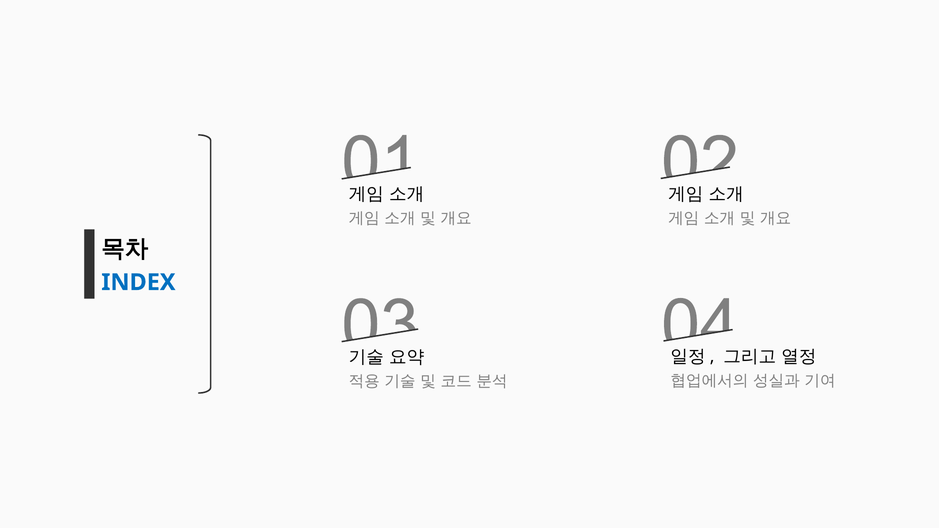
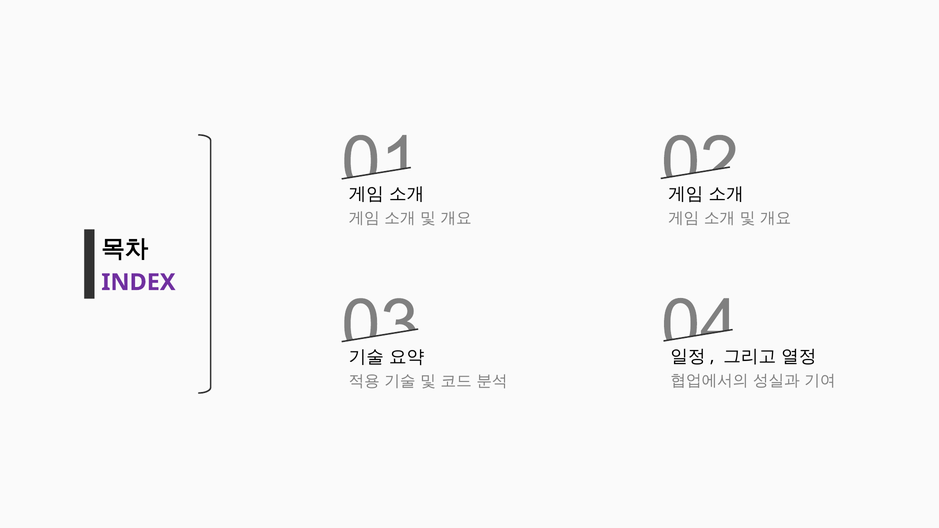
INDEX colour: blue -> purple
